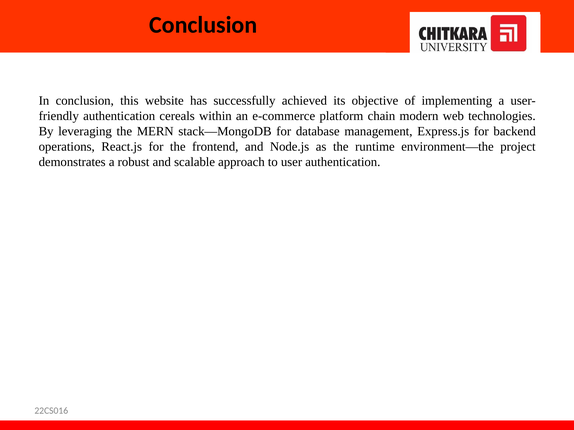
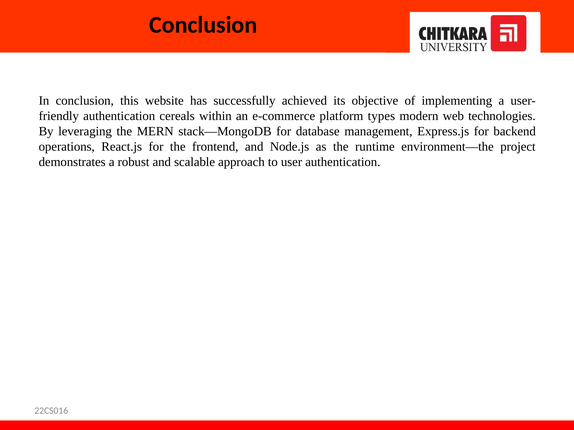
chain: chain -> types
